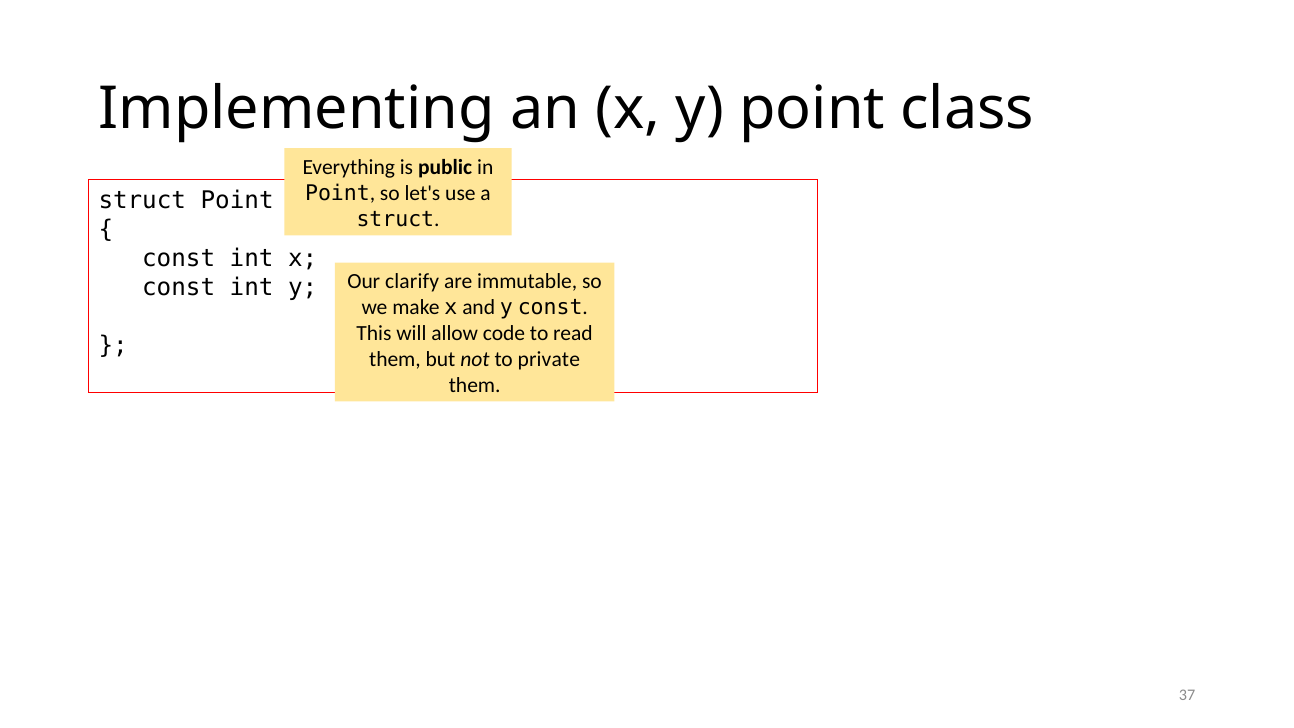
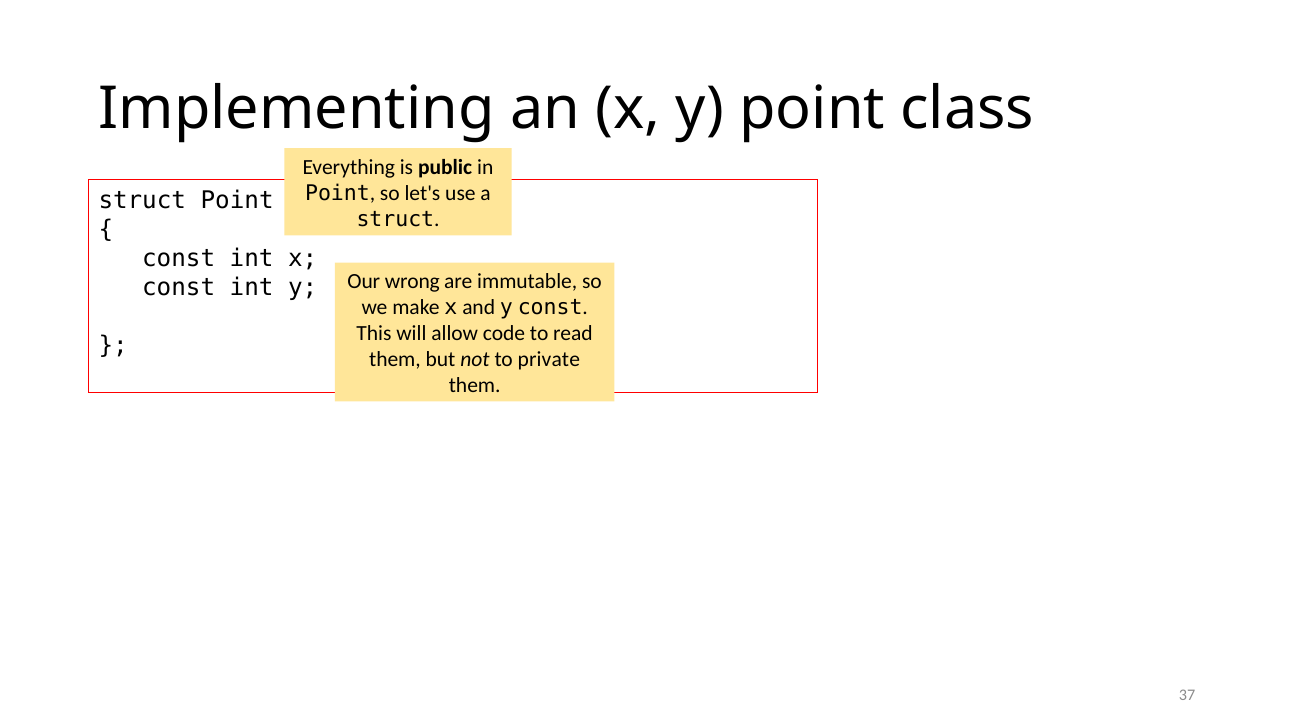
clarify: clarify -> wrong
